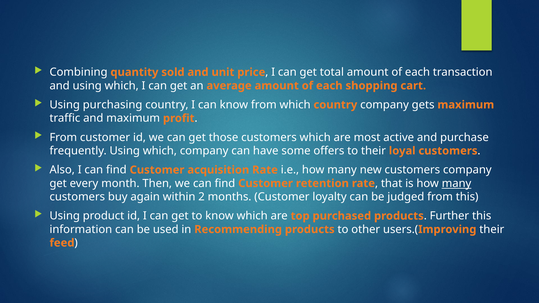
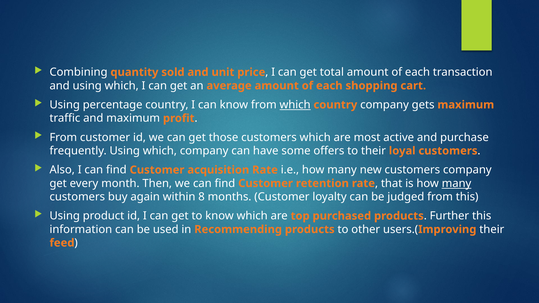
purchasing: purchasing -> percentage
which at (295, 105) underline: none -> present
2: 2 -> 8
